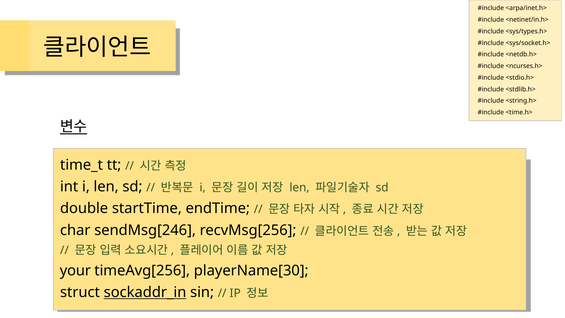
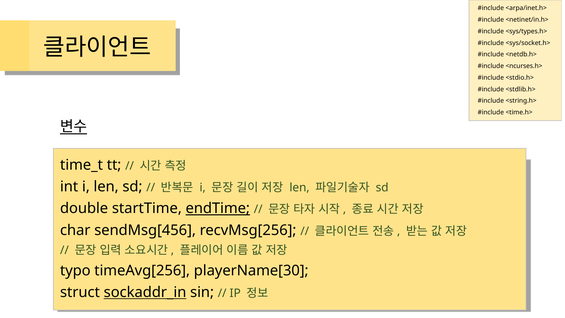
endTime underline: none -> present
sendMsg[246: sendMsg[246 -> sendMsg[456
your: your -> typo
